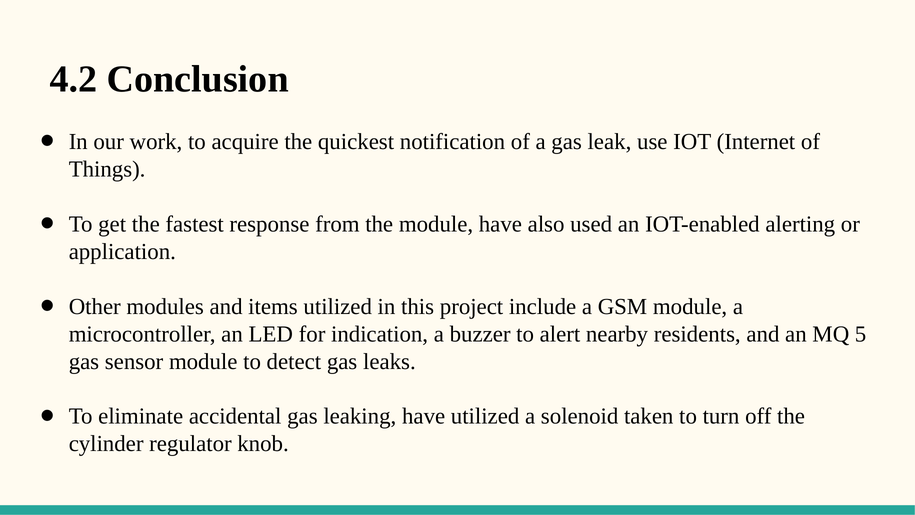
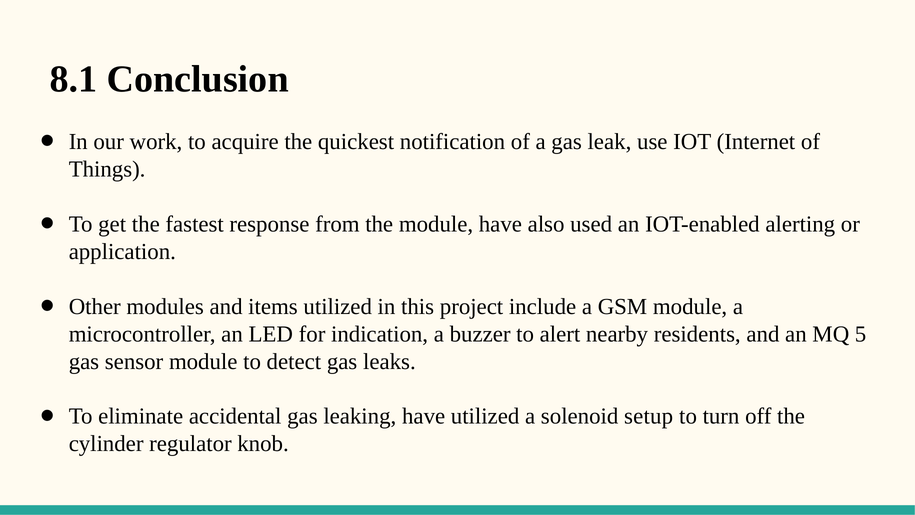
4.2: 4.2 -> 8.1
taken: taken -> setup
